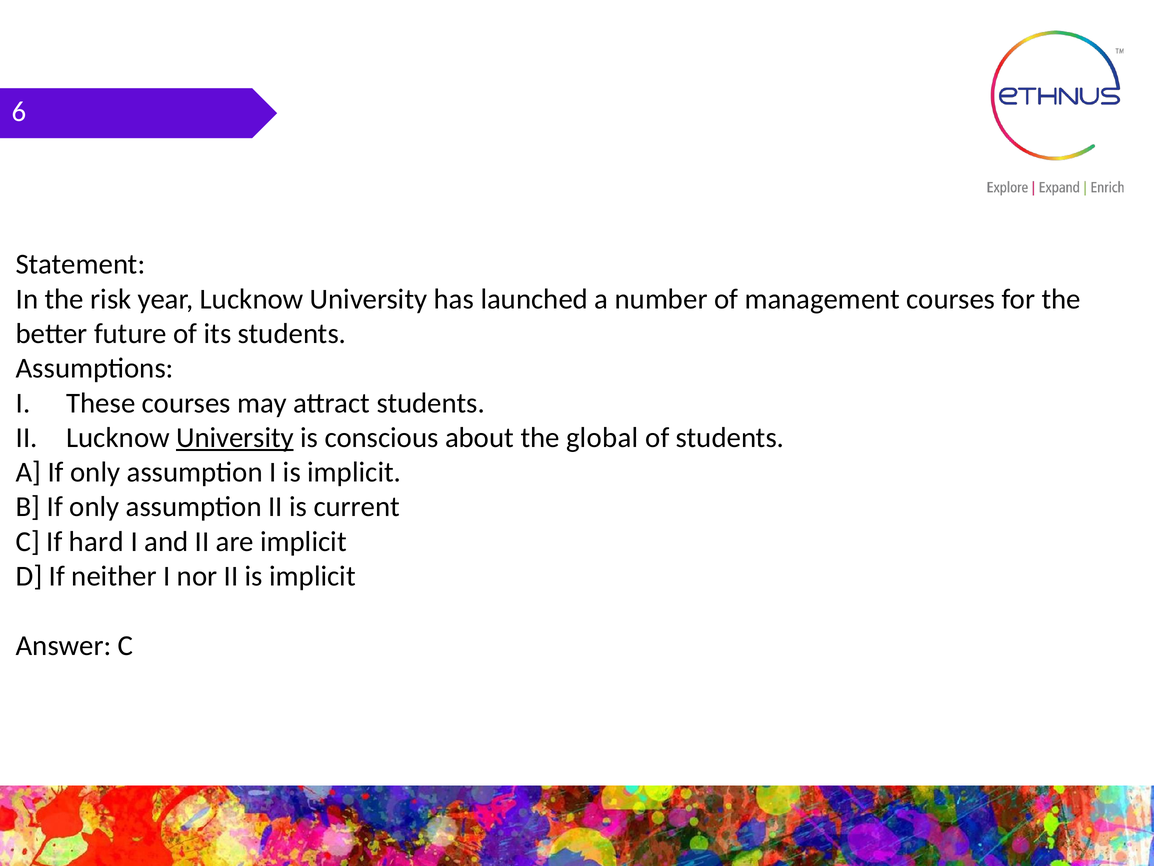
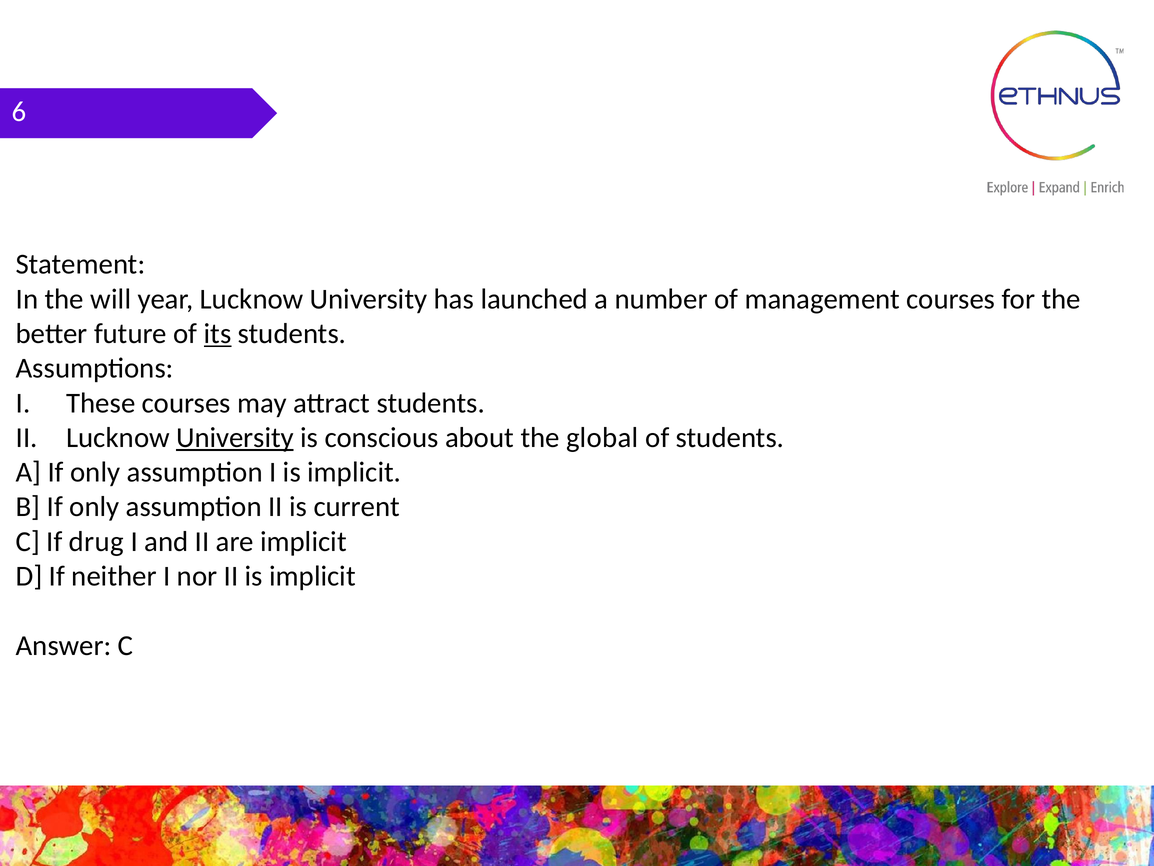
risk: risk -> will
its underline: none -> present
hard: hard -> drug
